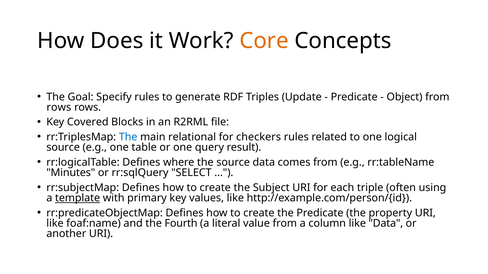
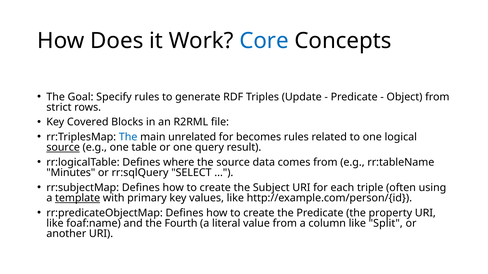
Core colour: orange -> blue
rows at (59, 107): rows -> strict
relational: relational -> unrelated
checkers: checkers -> becomes
source at (63, 148) underline: none -> present
like Data: Data -> Split
